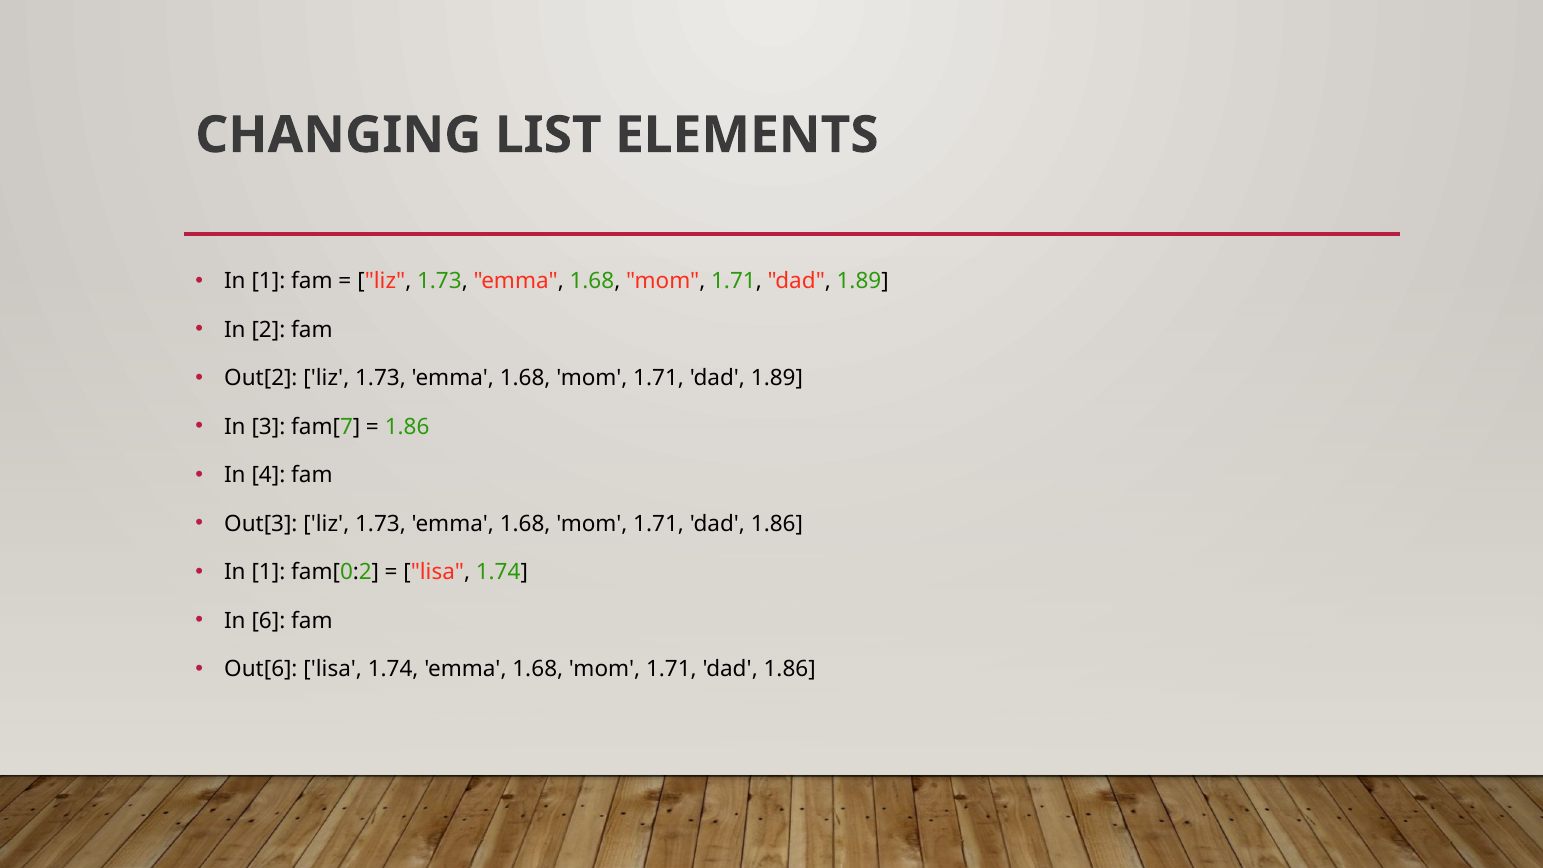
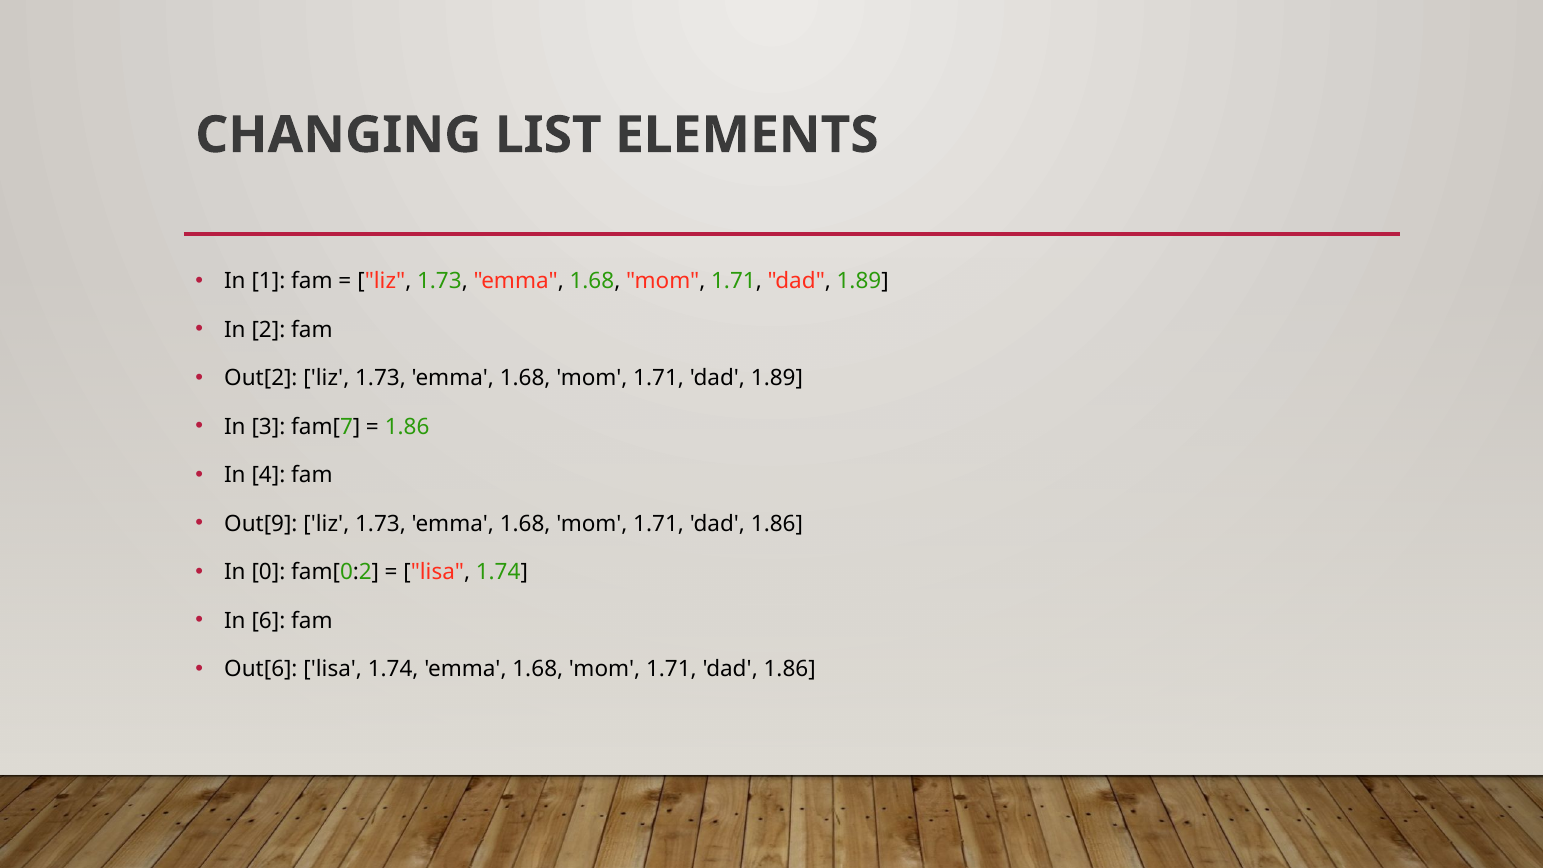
Out[3: Out[3 -> Out[9
1 at (268, 572): 1 -> 0
